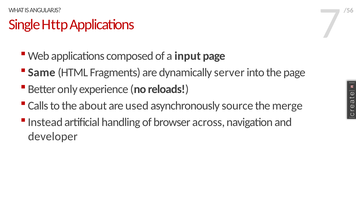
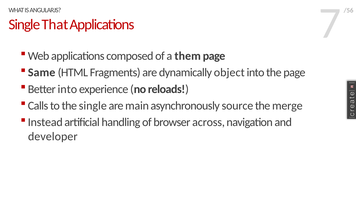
Http: Http -> That
input: input -> them
server: server -> object
Better only: only -> into
the about: about -> single
used: used -> main
